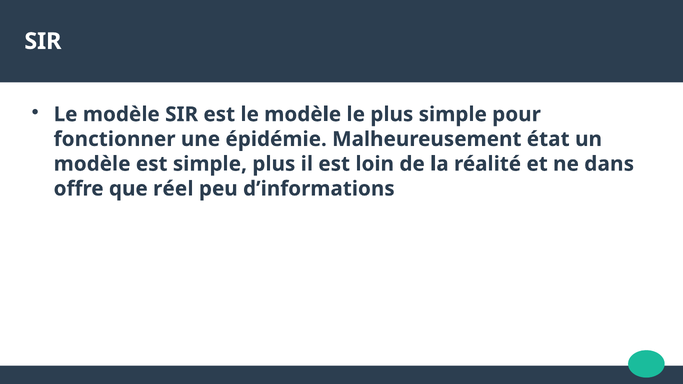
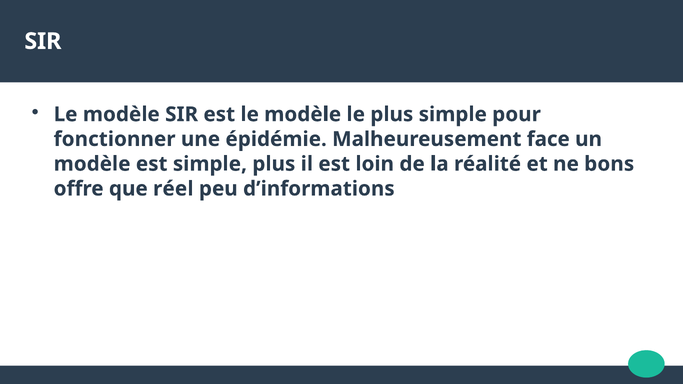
état: état -> face
dans: dans -> bons
